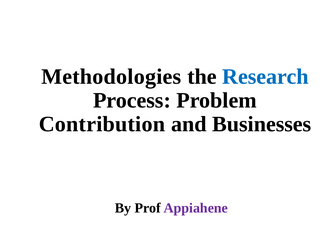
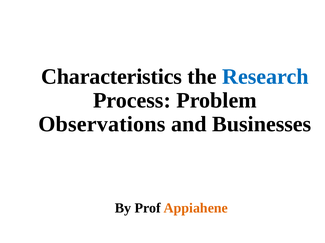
Methodologies: Methodologies -> Characteristics
Contribution: Contribution -> Observations
Appiahene colour: purple -> orange
